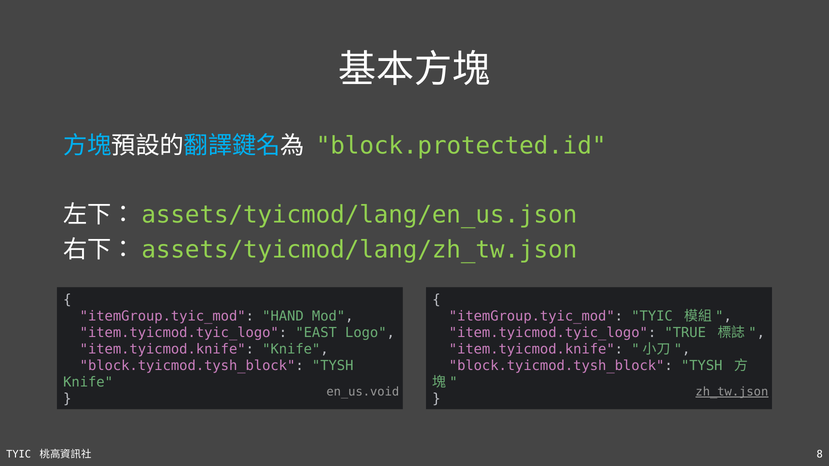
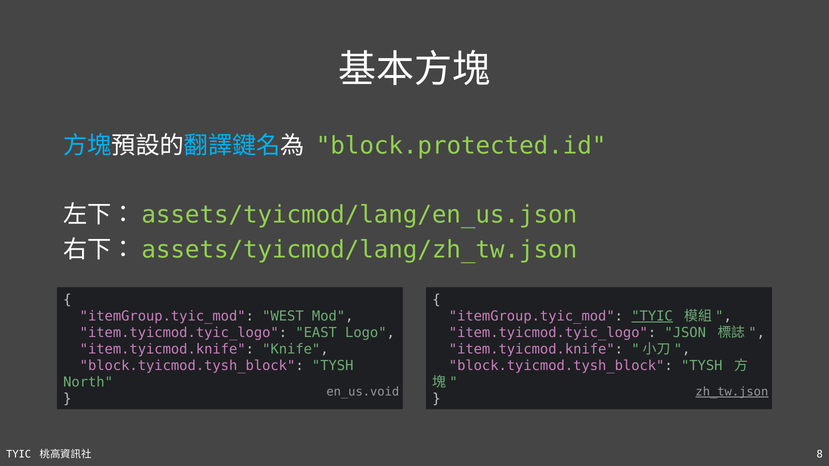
HAND: HAND -> WEST
TYIC at (652, 316) underline: none -> present
TRUE: TRUE -> JSON
Knife at (88, 383): Knife -> North
